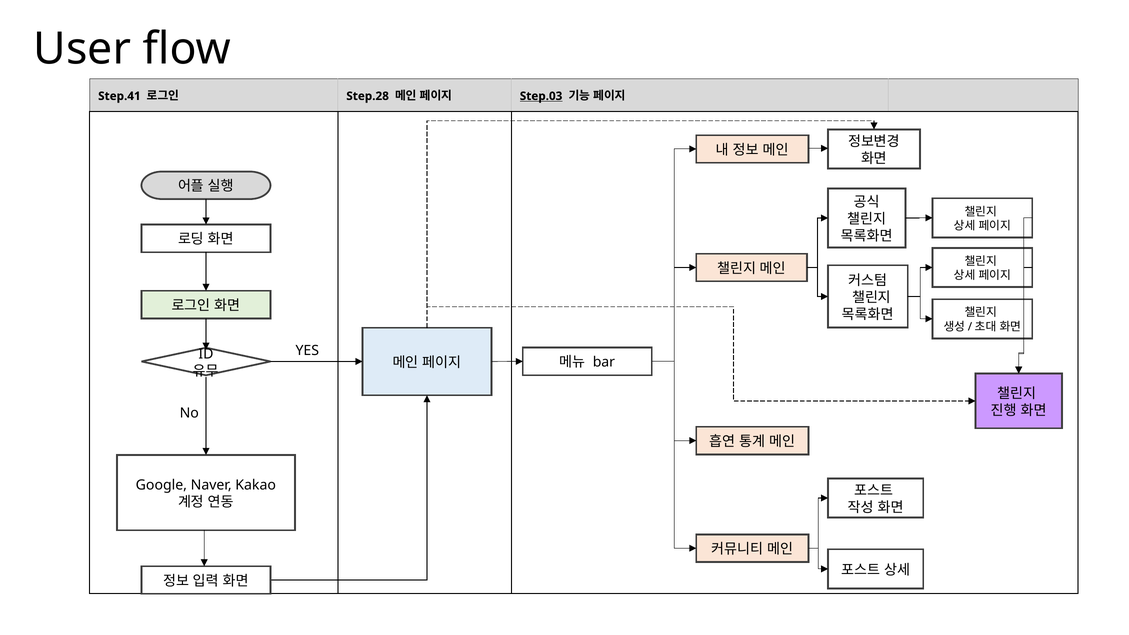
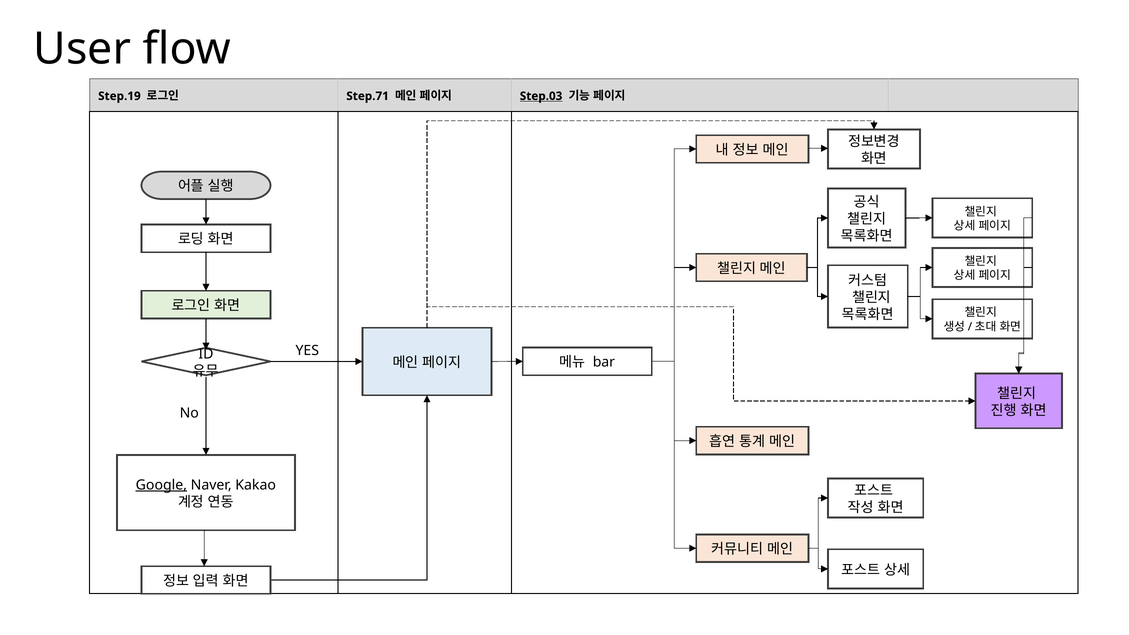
Step.41: Step.41 -> Step.19
Step.28: Step.28 -> Step.71
Google underline: none -> present
